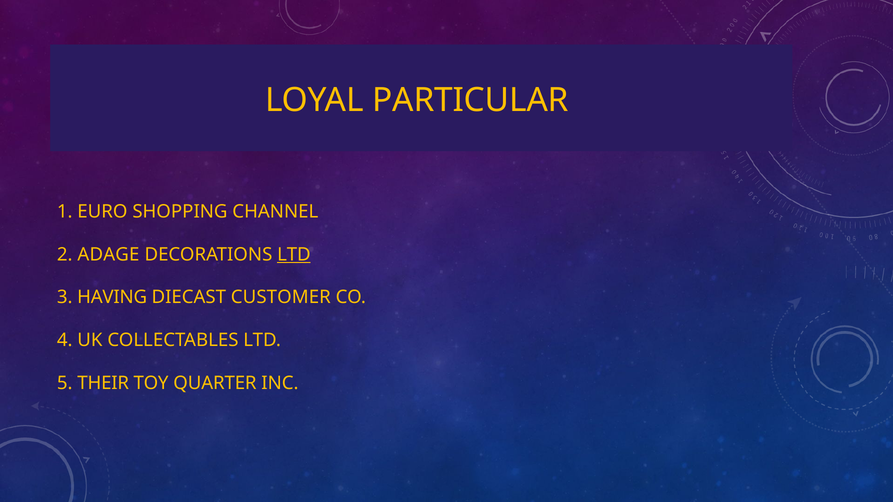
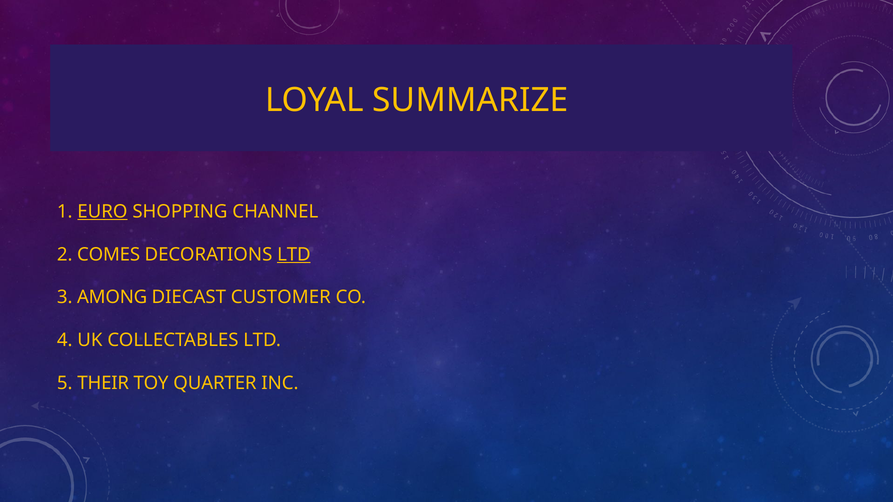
PARTICULAR: PARTICULAR -> SUMMARIZE
EURO underline: none -> present
ADAGE: ADAGE -> COMES
HAVING: HAVING -> AMONG
